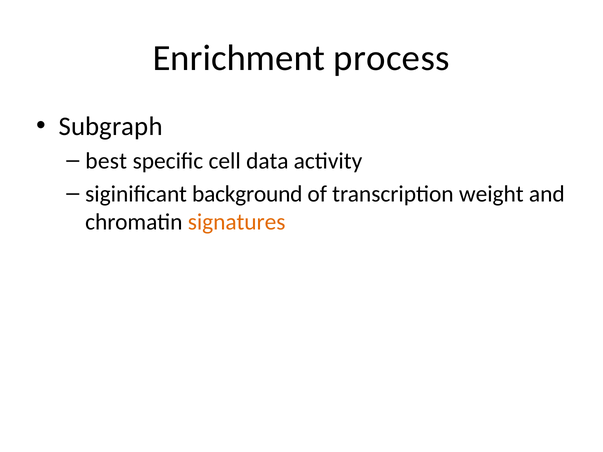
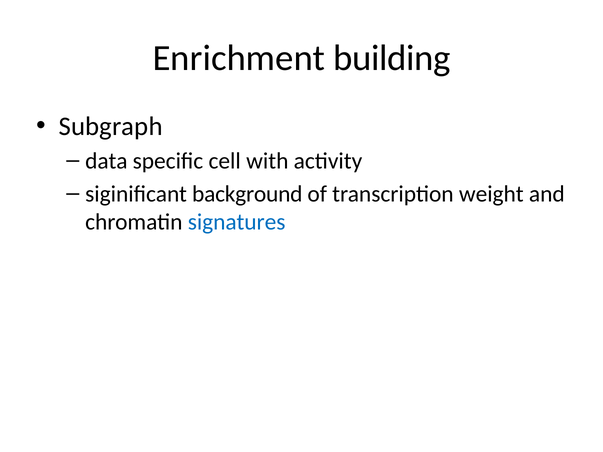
process: process -> building
best: best -> data
data: data -> with
signatures colour: orange -> blue
